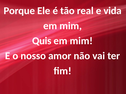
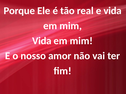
Quis at (42, 41): Quis -> Vida
